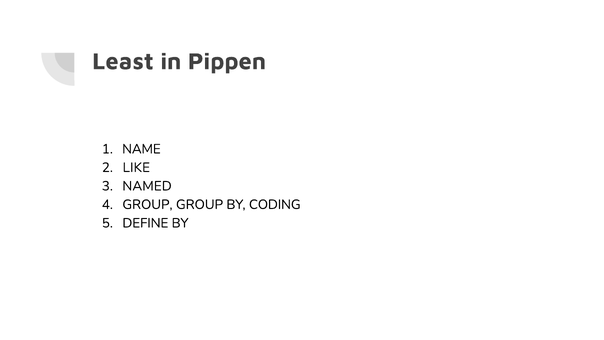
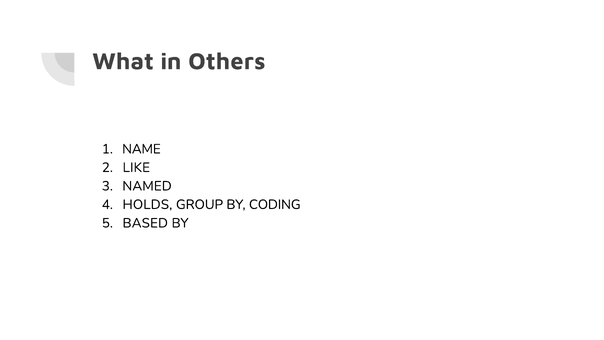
Least: Least -> What
Pippen: Pippen -> Others
GROUP at (147, 204): GROUP -> HOLDS
DEFINE: DEFINE -> BASED
